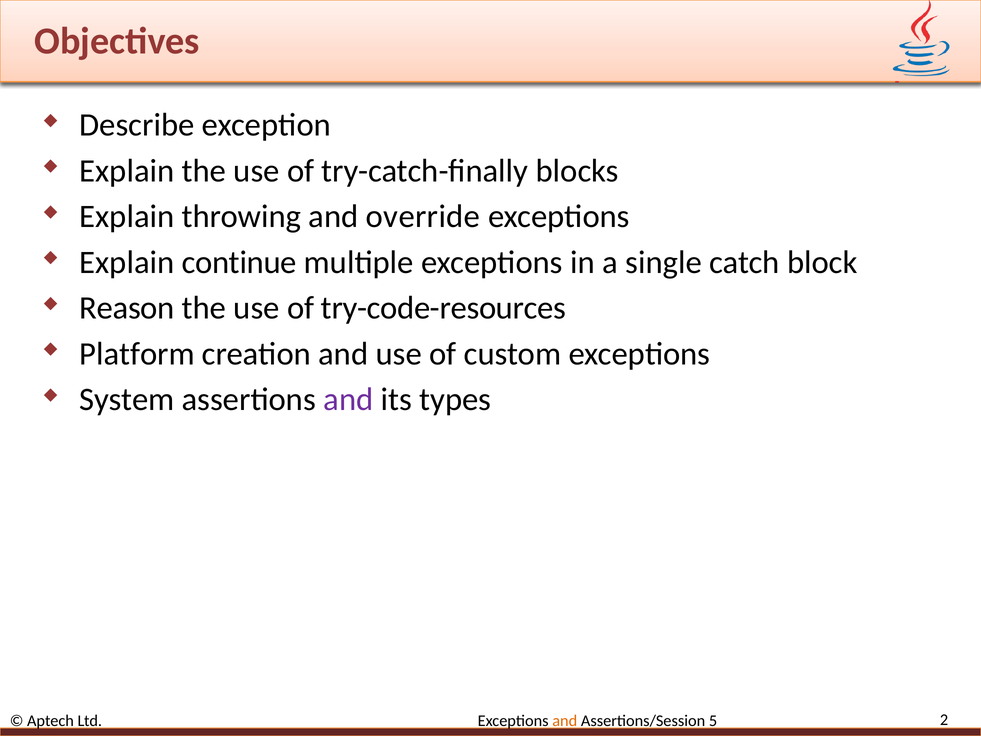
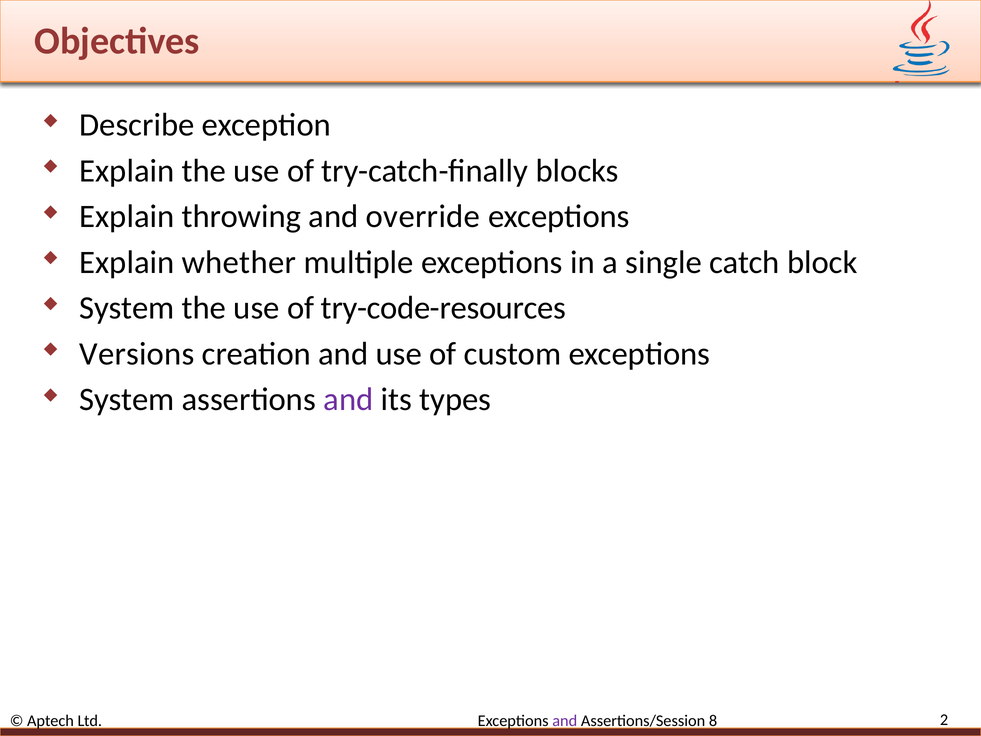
continue: continue -> whether
Reason at (127, 308): Reason -> System
Platform: Platform -> Versions
and at (565, 721) colour: orange -> purple
5: 5 -> 8
